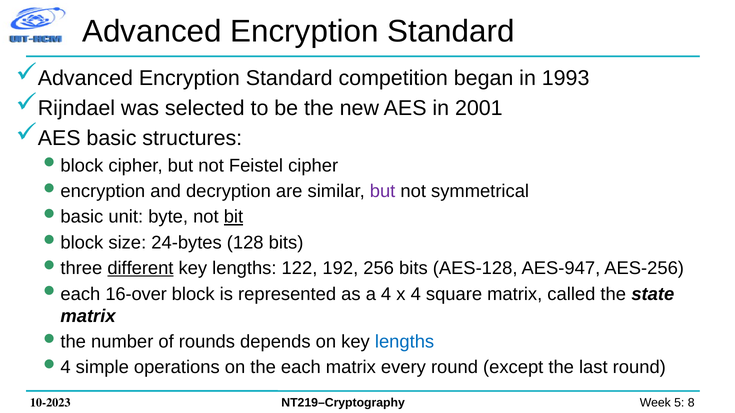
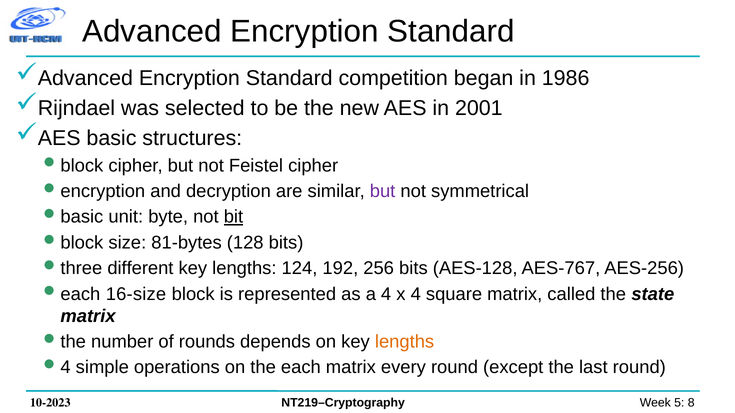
1993: 1993 -> 1986
24-bytes: 24-bytes -> 81-bytes
different underline: present -> none
122: 122 -> 124
AES-947: AES-947 -> AES-767
16-over: 16-over -> 16-size
lengths at (405, 342) colour: blue -> orange
